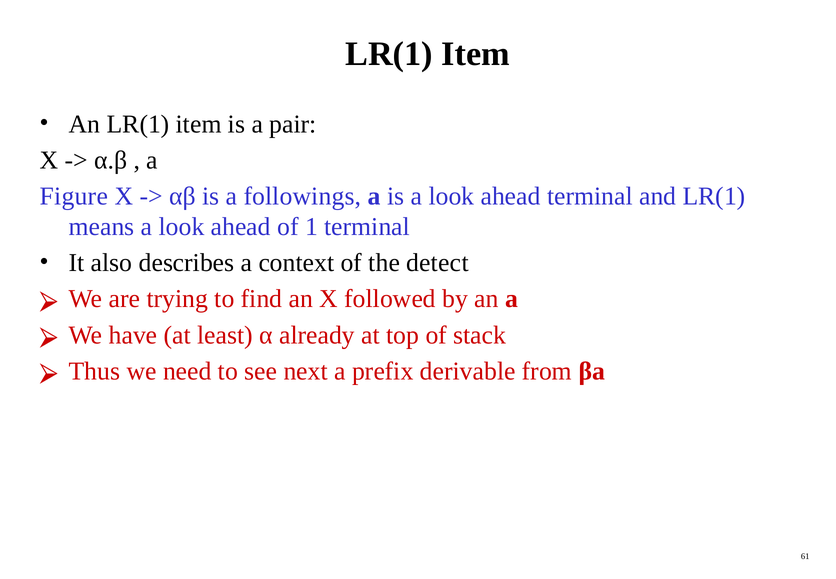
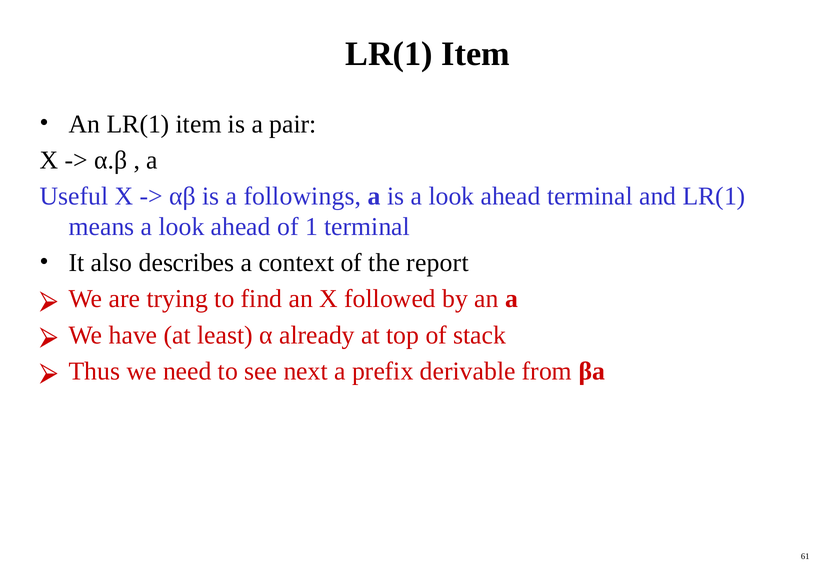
Figure: Figure -> Useful
detect: detect -> report
